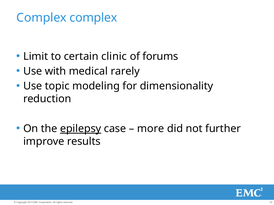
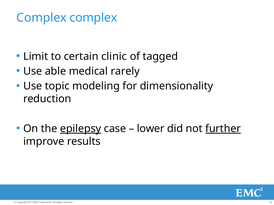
forums: forums -> tagged
with: with -> able
more: more -> lower
further underline: none -> present
